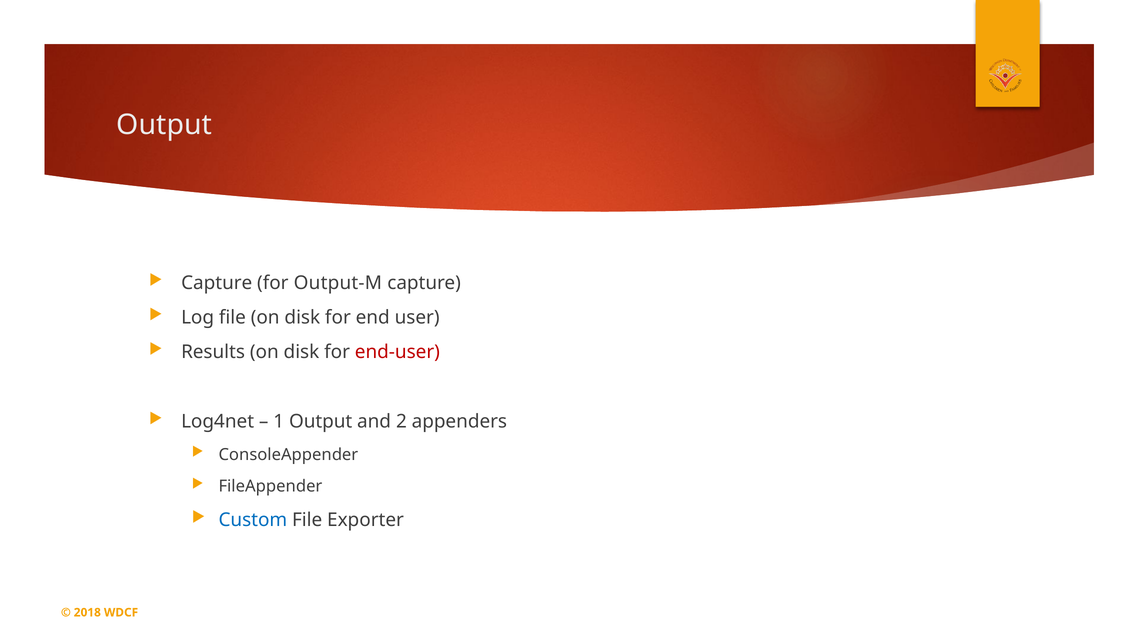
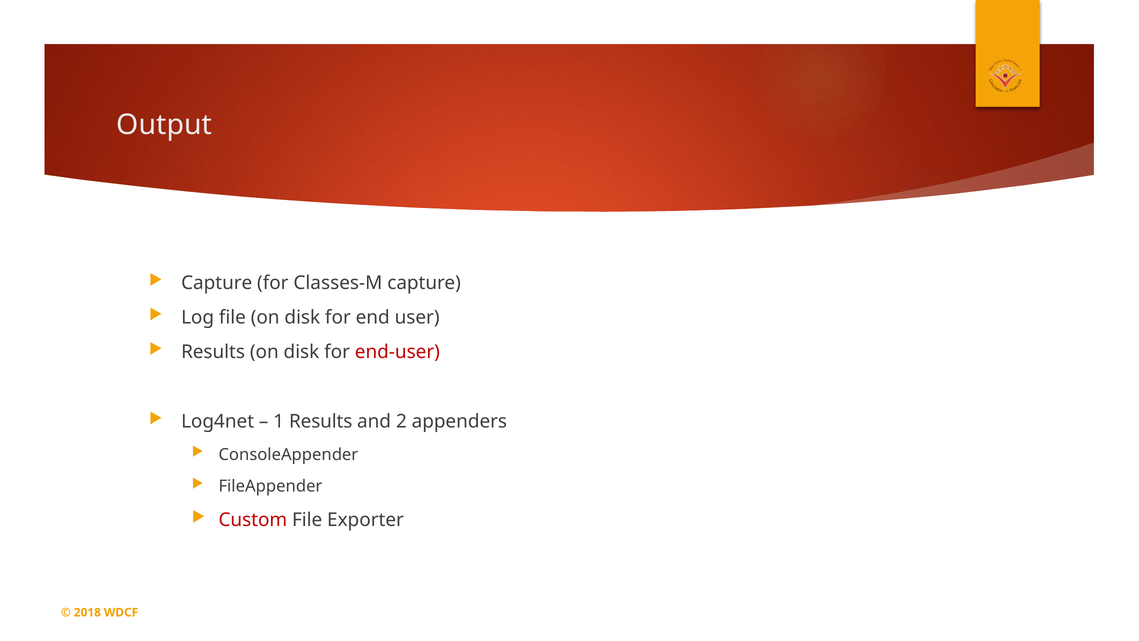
Output-M: Output-M -> Classes-M
1 Output: Output -> Results
Custom colour: blue -> red
